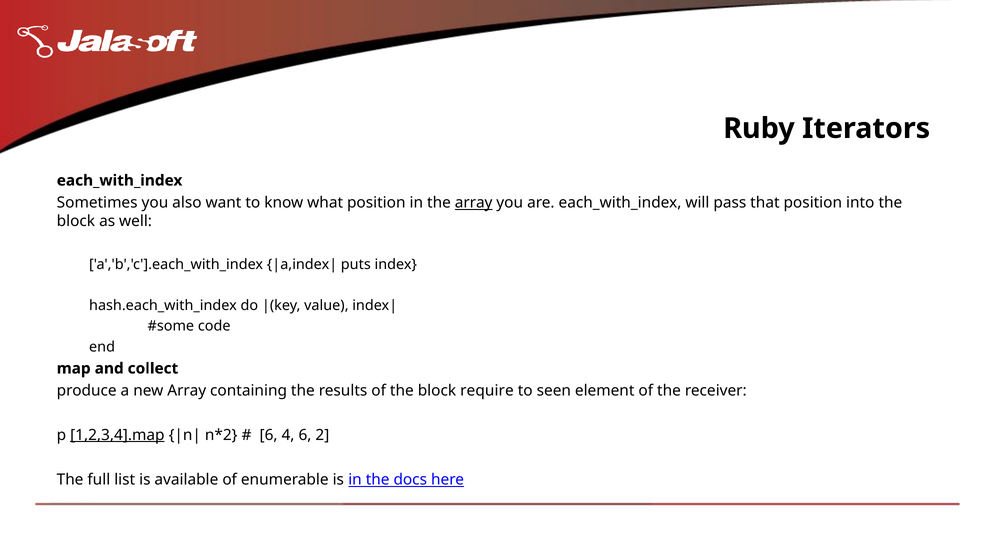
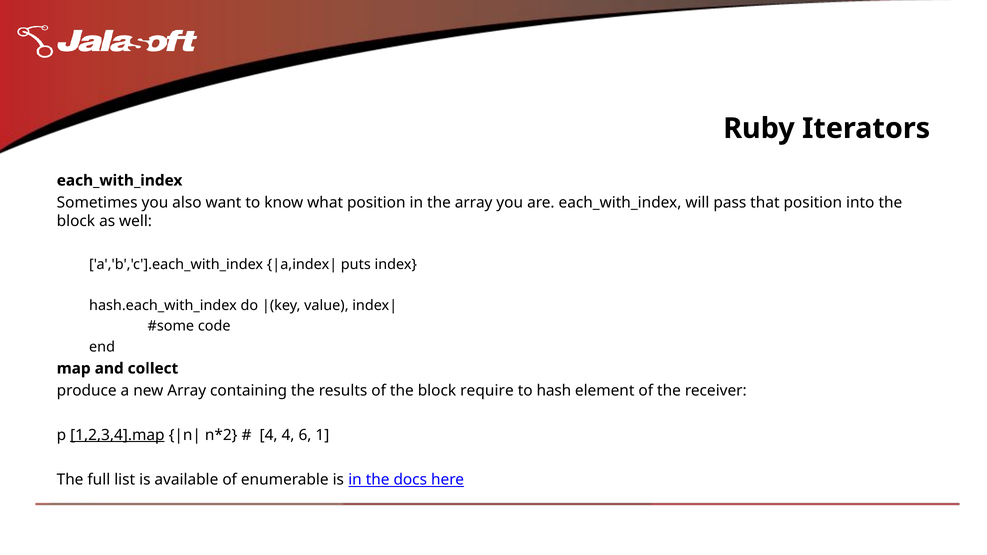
array at (474, 203) underline: present -> none
seen: seen -> hash
6 at (269, 435): 6 -> 4
2: 2 -> 1
